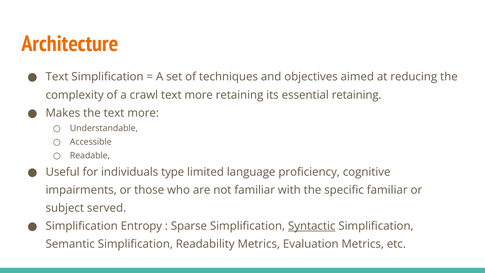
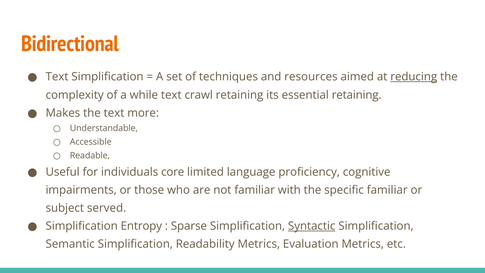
Architecture: Architecture -> Bidirectional
objectives: objectives -> resources
reducing underline: none -> present
crawl: crawl -> while
more at (199, 95): more -> crawl
type: type -> core
